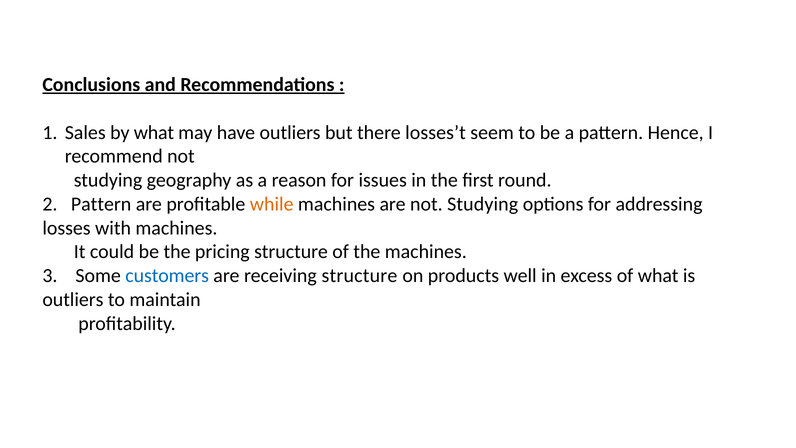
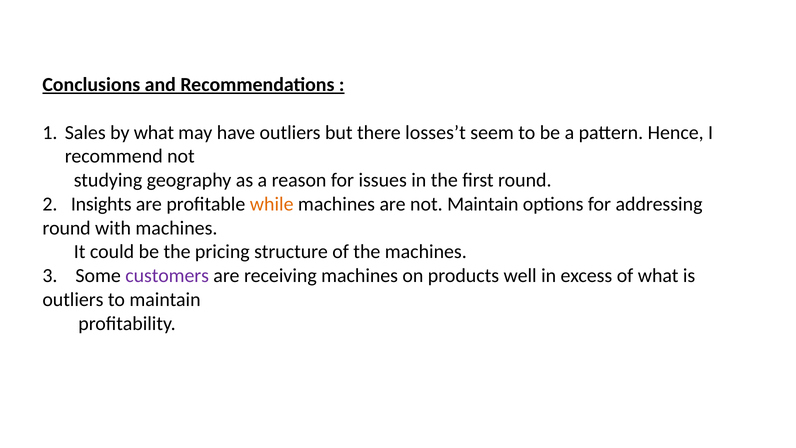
2 Pattern: Pattern -> Insights
are not Studying: Studying -> Maintain
losses at (66, 228): losses -> round
customers colour: blue -> purple
receiving structure: structure -> machines
